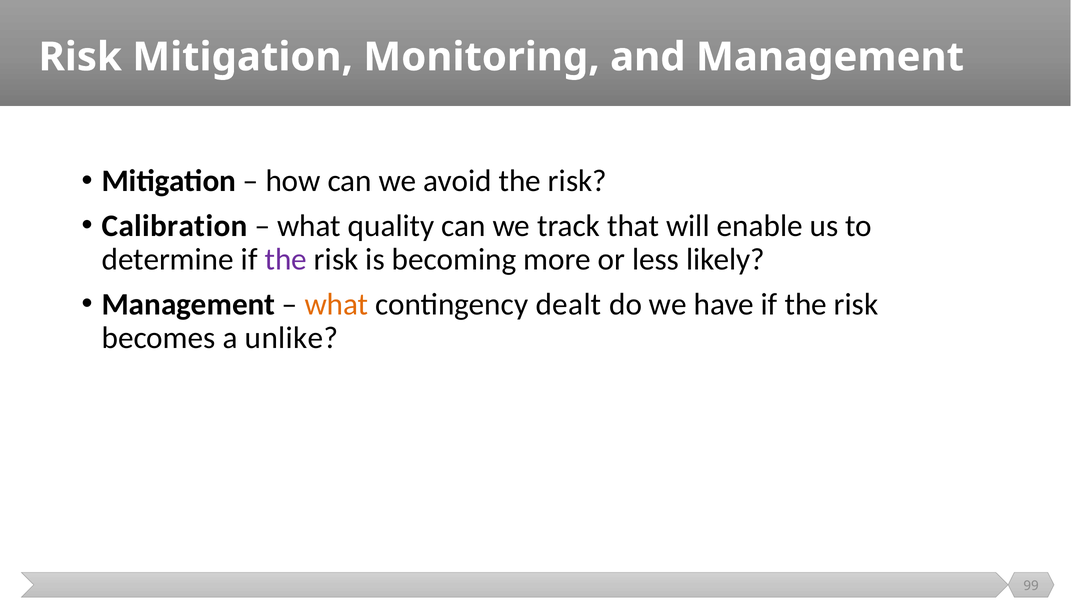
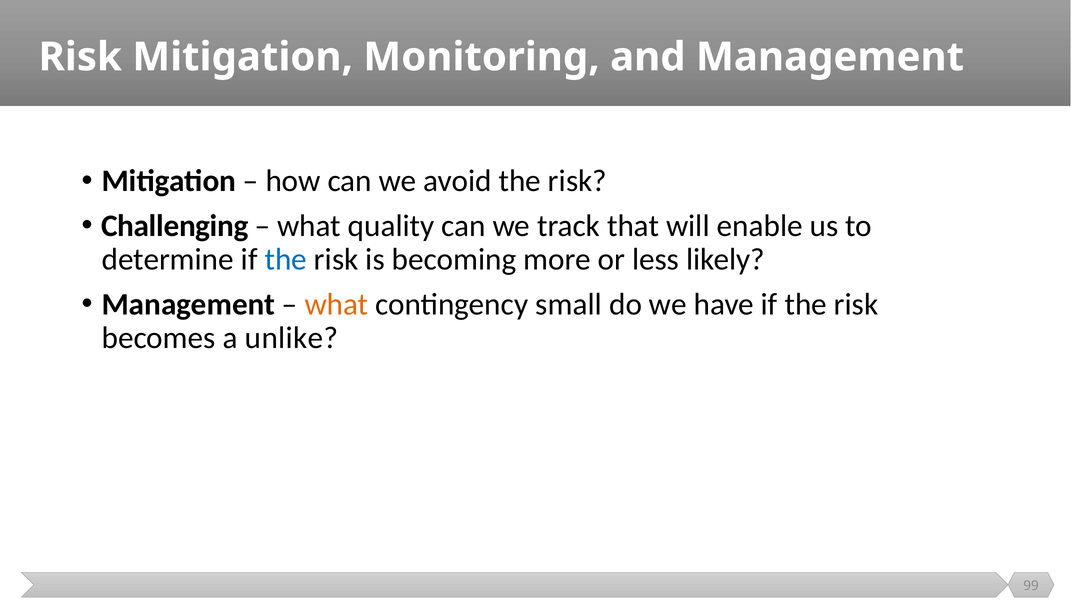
Calibration: Calibration -> Challenging
the at (286, 260) colour: purple -> blue
dealt: dealt -> small
